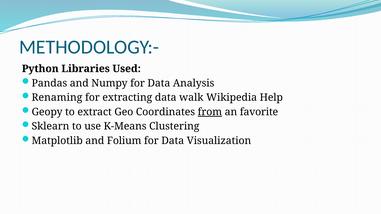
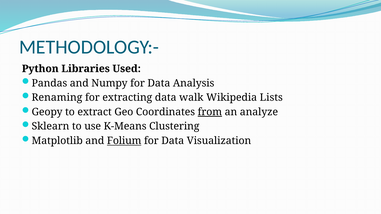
Help: Help -> Lists
favorite: favorite -> analyze
Folium underline: none -> present
